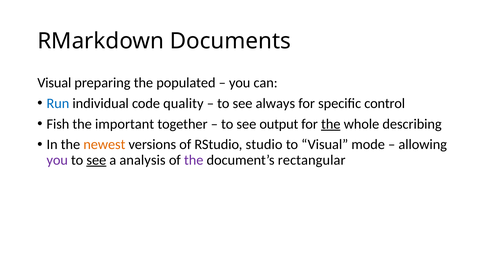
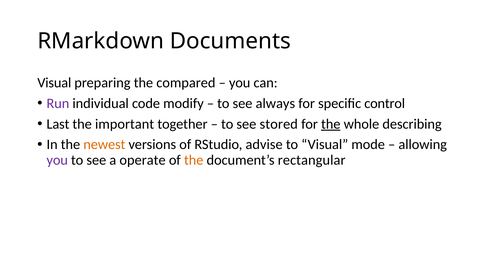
populated: populated -> compared
Run colour: blue -> purple
quality: quality -> modify
Fish: Fish -> Last
output: output -> stored
studio: studio -> advise
see at (96, 160) underline: present -> none
analysis: analysis -> operate
the at (194, 160) colour: purple -> orange
